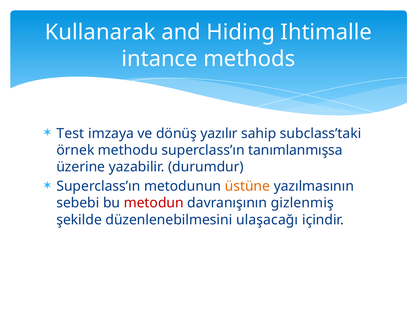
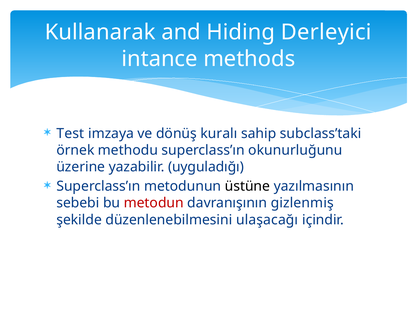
Ihtimalle: Ihtimalle -> Derleyici
yazılır: yazılır -> kuralı
tanımlanmışsa: tanımlanmışsa -> okunurluğunu
durumdur: durumdur -> uyguladığı
üstüne colour: orange -> black
